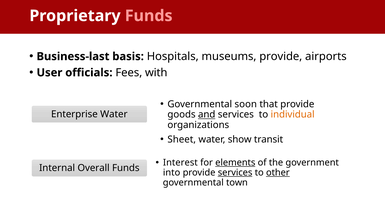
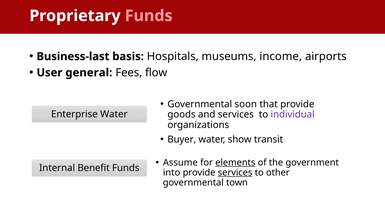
museums provide: provide -> income
officials: officials -> general
with: with -> flow
and underline: present -> none
individual colour: orange -> purple
Sheet: Sheet -> Buyer
Interest: Interest -> Assume
Overall: Overall -> Benefit
other underline: present -> none
